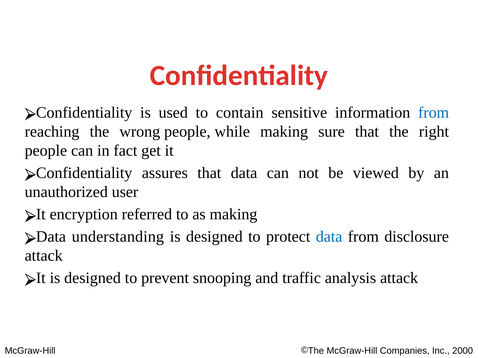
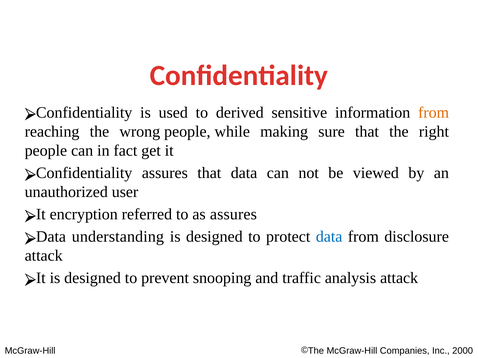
contain: contain -> derived
from at (434, 113) colour: blue -> orange
as making: making -> assures
